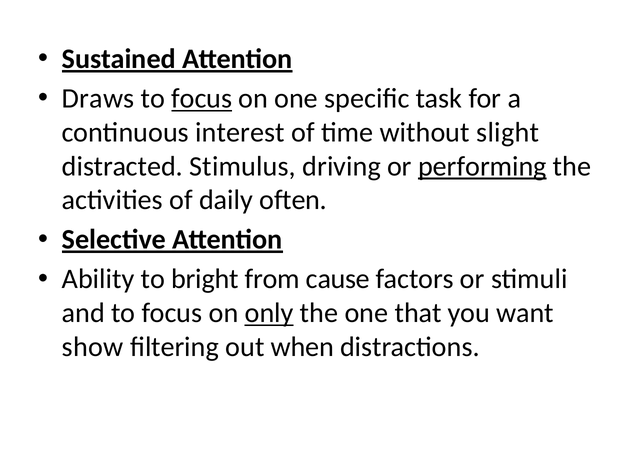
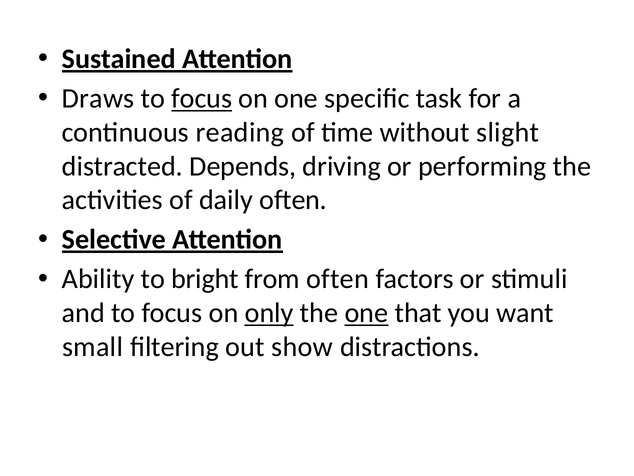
interest: interest -> reading
Stimulus: Stimulus -> Depends
performing underline: present -> none
from cause: cause -> often
one at (366, 313) underline: none -> present
show: show -> small
when: when -> show
